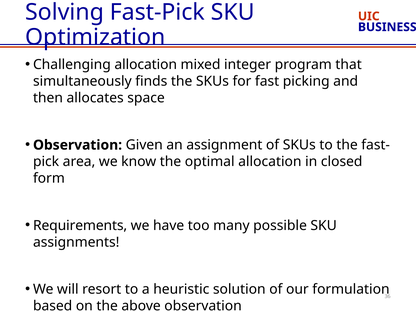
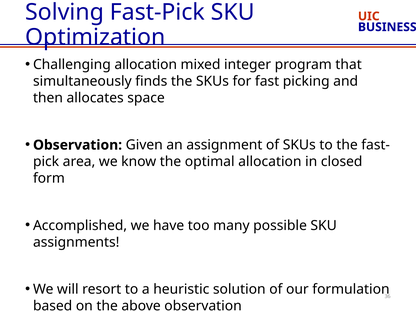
Requirements: Requirements -> Accomplished
